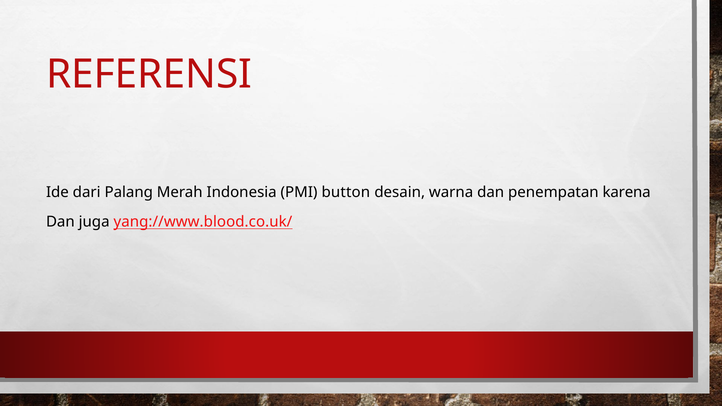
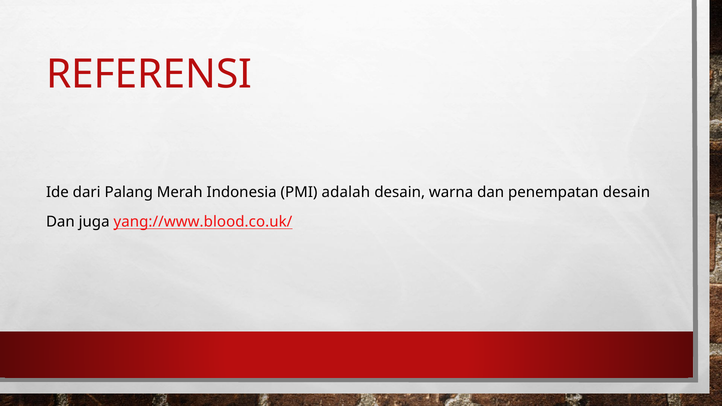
button: button -> adalah
penempatan karena: karena -> desain
